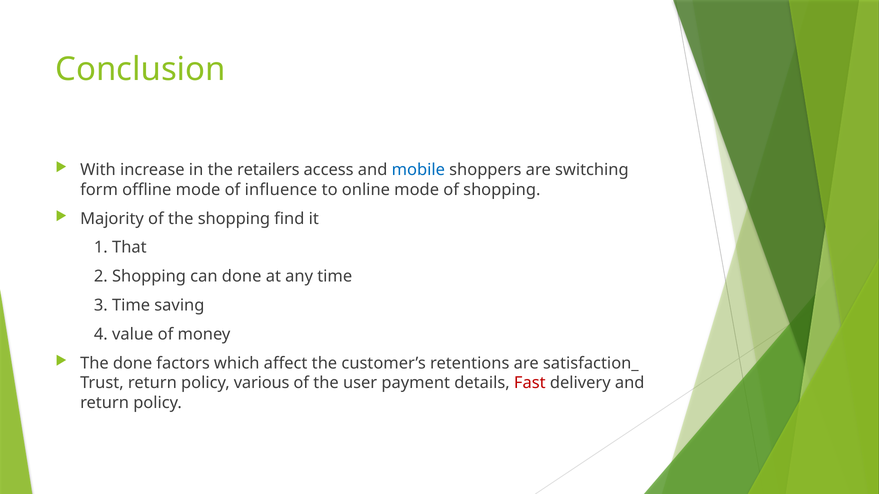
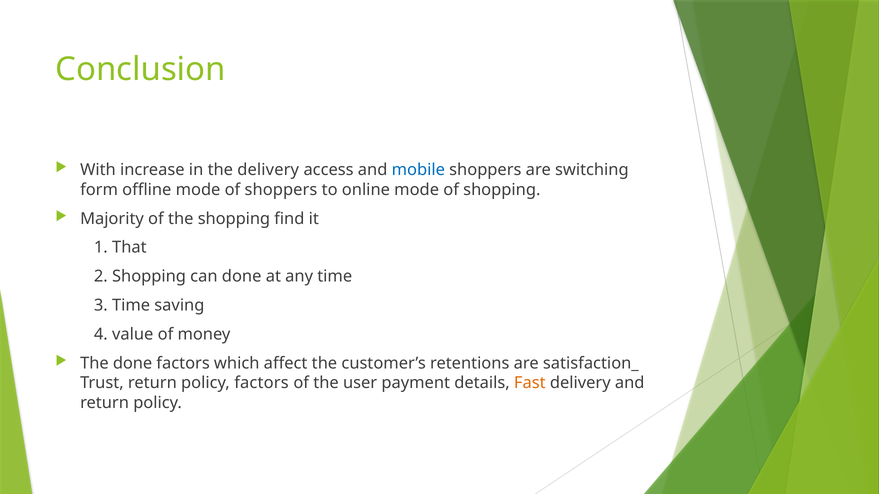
the retailers: retailers -> delivery
of influence: influence -> shoppers
policy various: various -> factors
Fast colour: red -> orange
